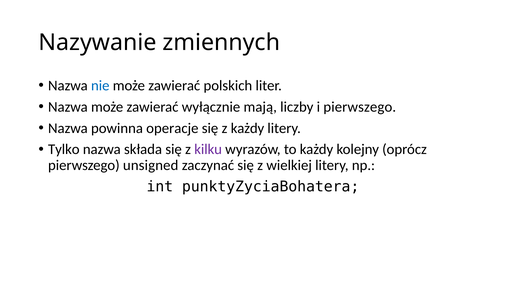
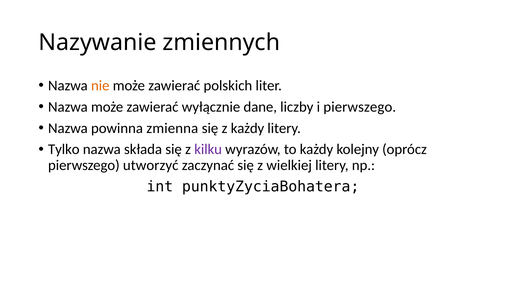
nie colour: blue -> orange
mają: mają -> dane
operacje: operacje -> zmienna
unsigned: unsigned -> utworzyć
